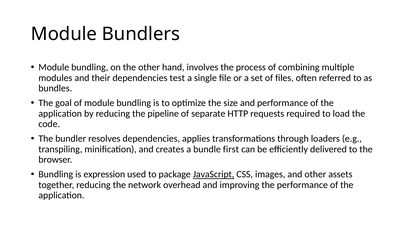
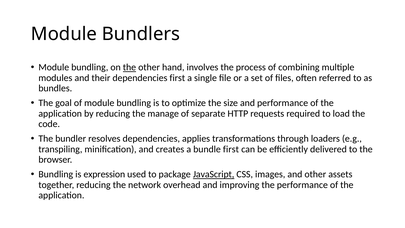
the at (129, 67) underline: none -> present
dependencies test: test -> first
pipeline: pipeline -> manage
